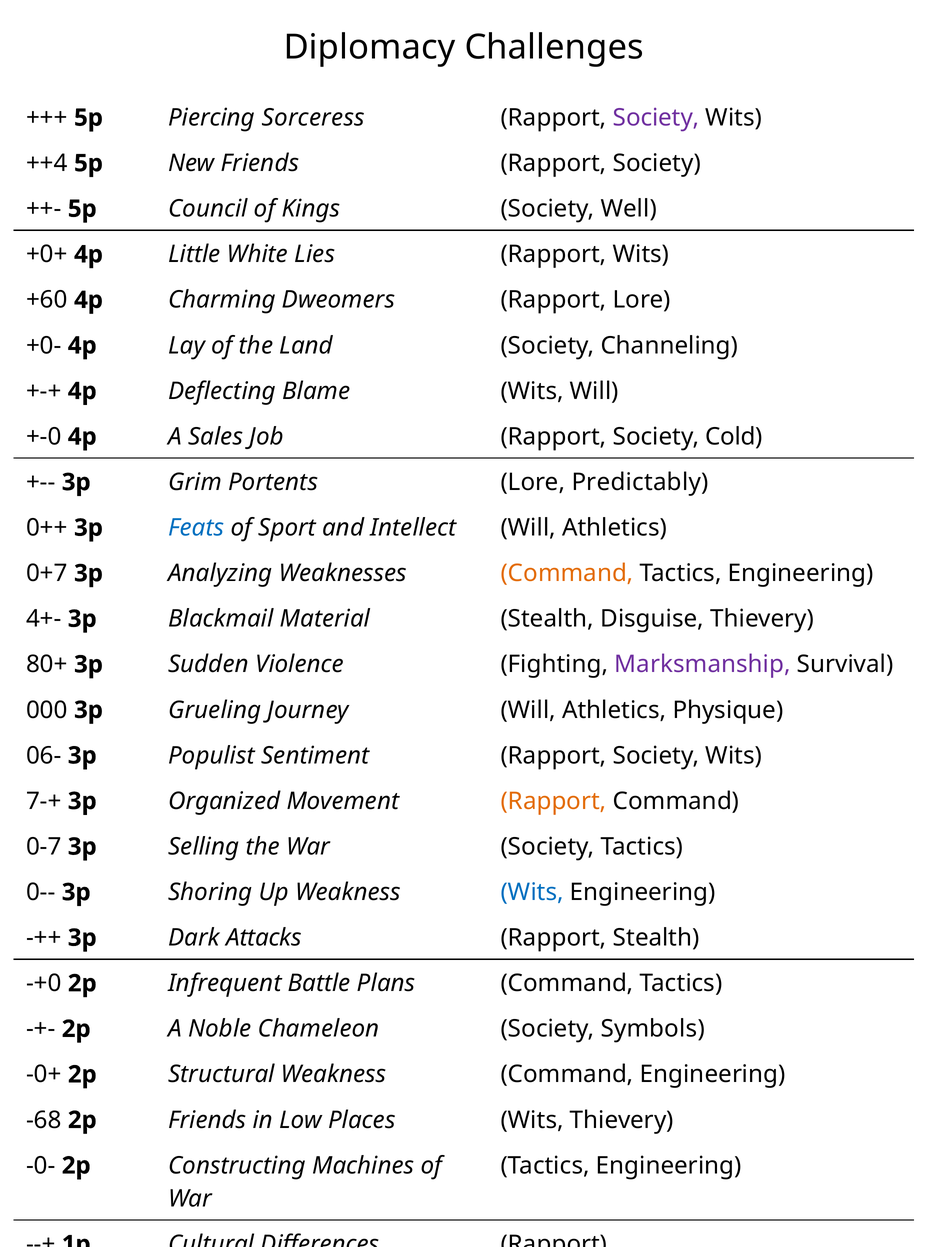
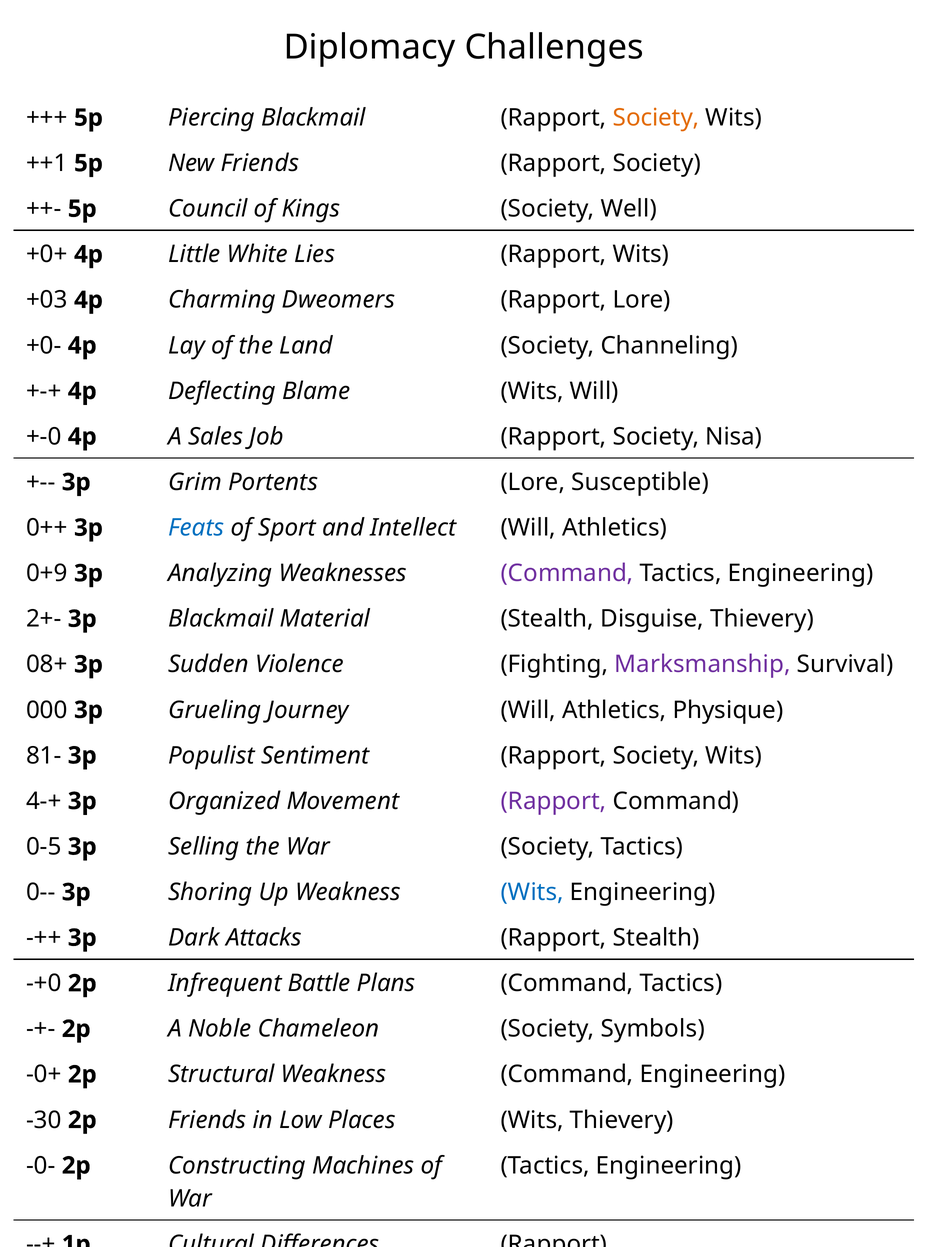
Piercing Sorceress: Sorceress -> Blackmail
Society at (656, 118) colour: purple -> orange
++4: ++4 -> ++1
+60: +60 -> +03
Cold: Cold -> Nisa
Predictably: Predictably -> Susceptible
0+7: 0+7 -> 0+9
Command at (567, 573) colour: orange -> purple
4+-: 4+- -> 2+-
80+: 80+ -> 08+
06-: 06- -> 81-
7-+: 7-+ -> 4-+
Rapport at (554, 801) colour: orange -> purple
0-7: 0-7 -> 0-5
-68: -68 -> -30
